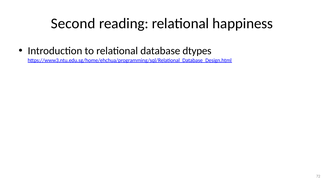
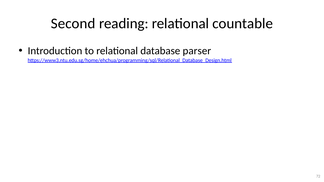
happiness: happiness -> countable
dtypes: dtypes -> parser
